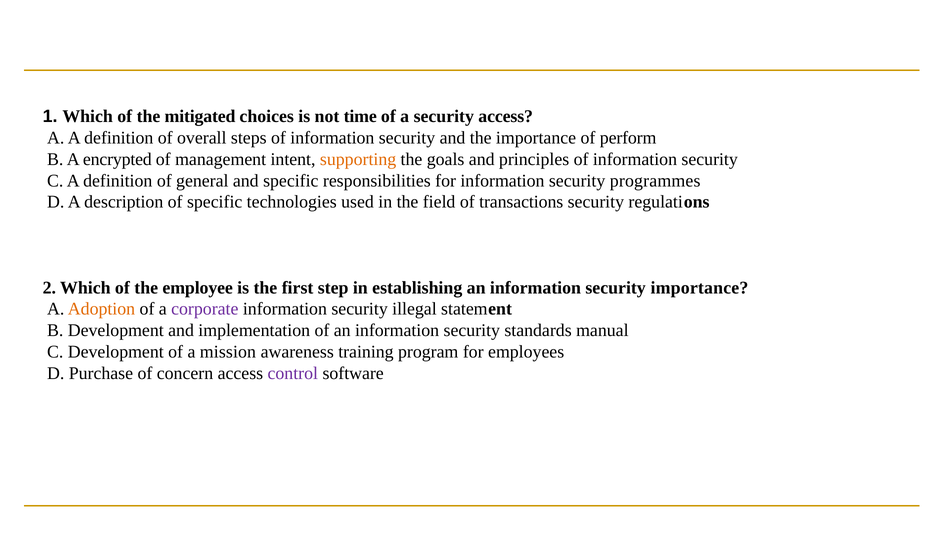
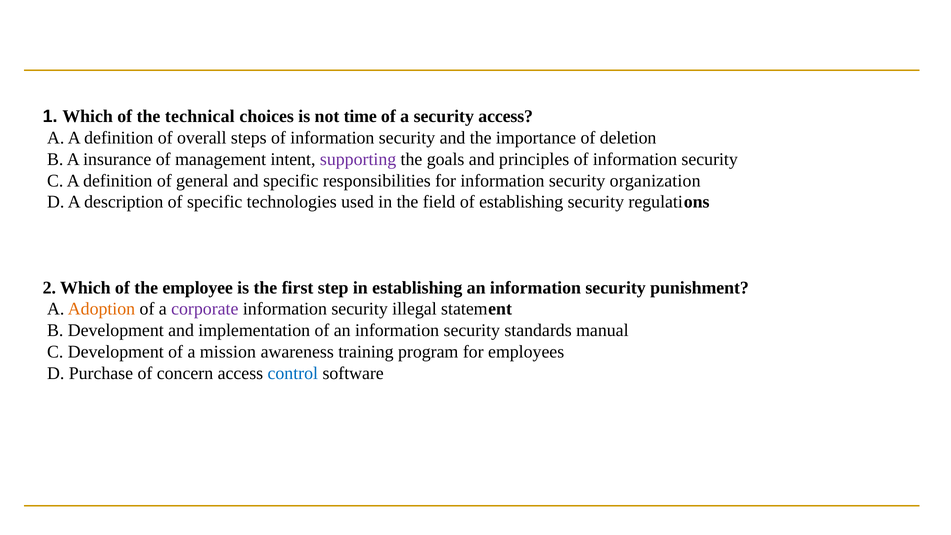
mitigated: mitigated -> technical
perform: perform -> deletion
encrypted: encrypted -> insurance
supporting colour: orange -> purple
programmes: programmes -> organization
of transactions: transactions -> establishing
security importance: importance -> punishment
control colour: purple -> blue
